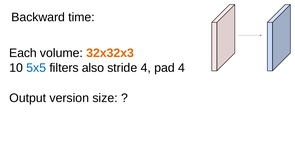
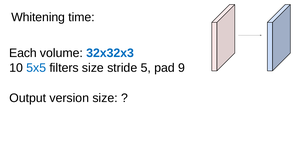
Backward: Backward -> Whitening
32x32x3 colour: orange -> blue
filters also: also -> size
stride 4: 4 -> 5
pad 4: 4 -> 9
